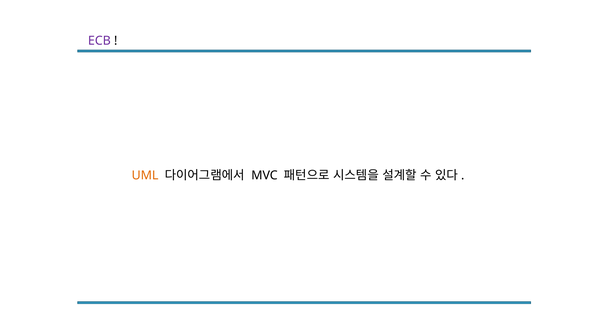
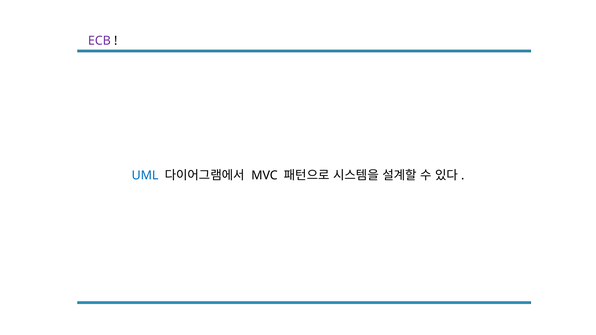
UML colour: orange -> blue
